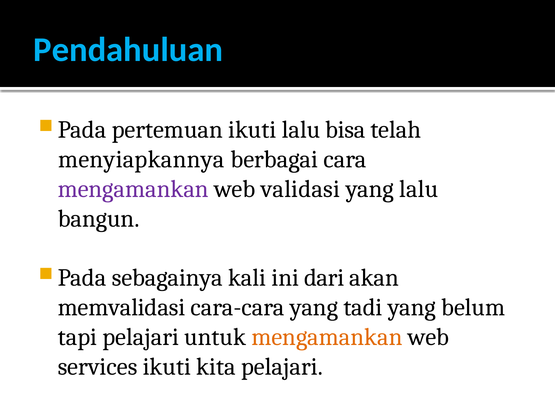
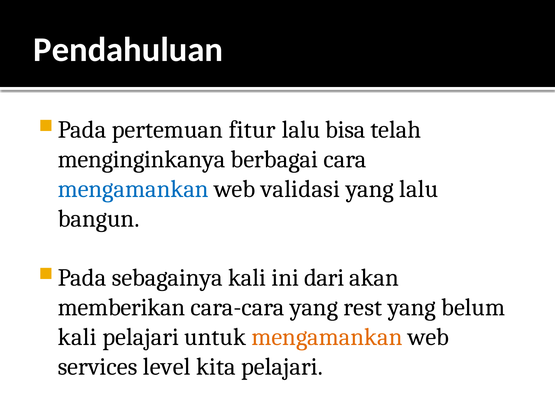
Pendahuluan colour: light blue -> white
pertemuan ikuti: ikuti -> fitur
menyiapkannya: menyiapkannya -> menginginkanya
mengamankan at (133, 189) colour: purple -> blue
memvalidasi: memvalidasi -> memberikan
tadi: tadi -> rest
tapi at (77, 337): tapi -> kali
services ikuti: ikuti -> level
